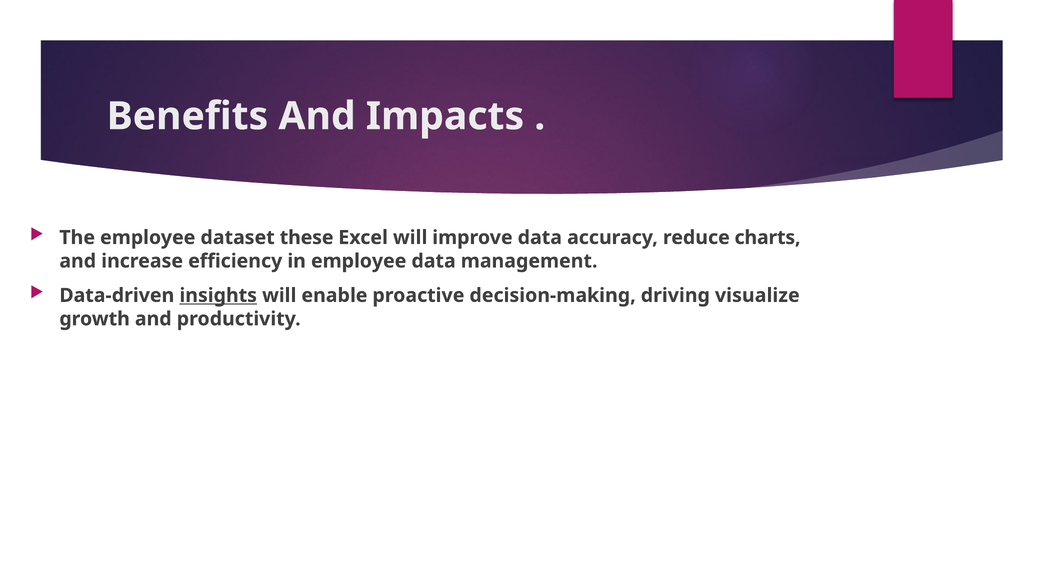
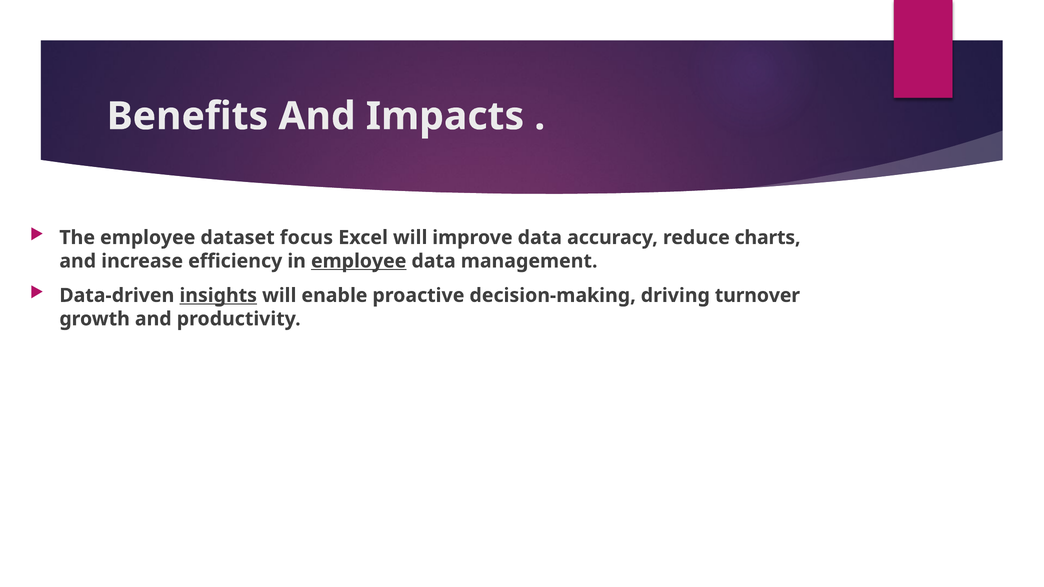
these: these -> focus
employee at (359, 261) underline: none -> present
visualize: visualize -> turnover
